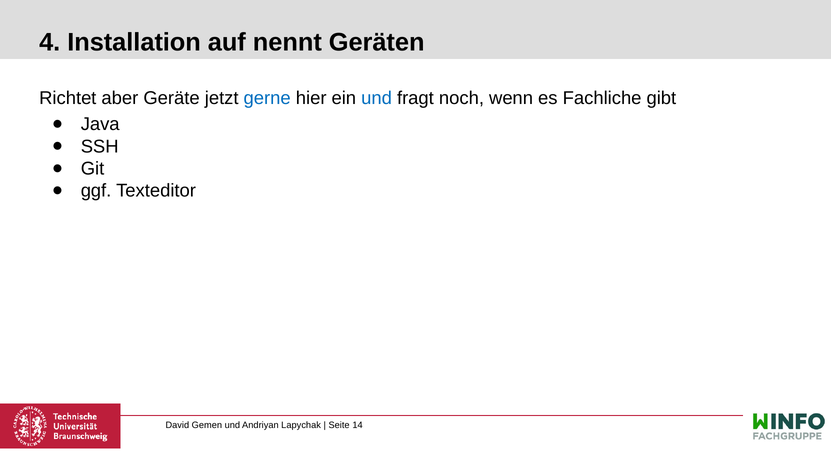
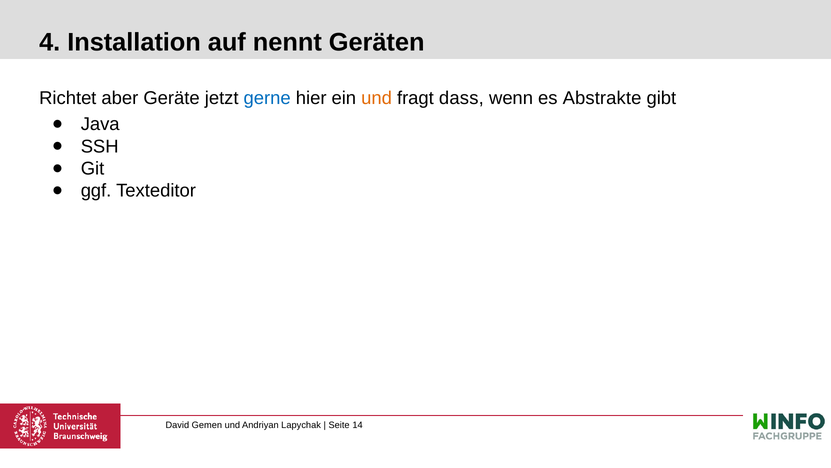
und at (377, 98) colour: blue -> orange
noch: noch -> dass
Fachliche: Fachliche -> Abstrakte
